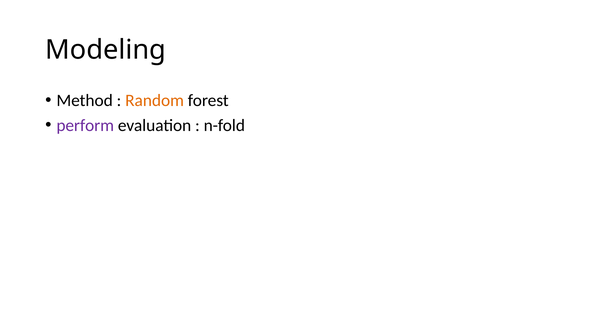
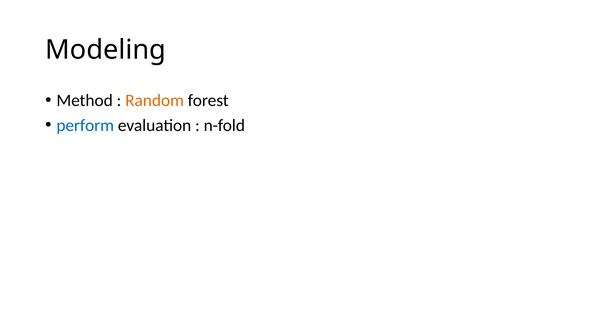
perform colour: purple -> blue
